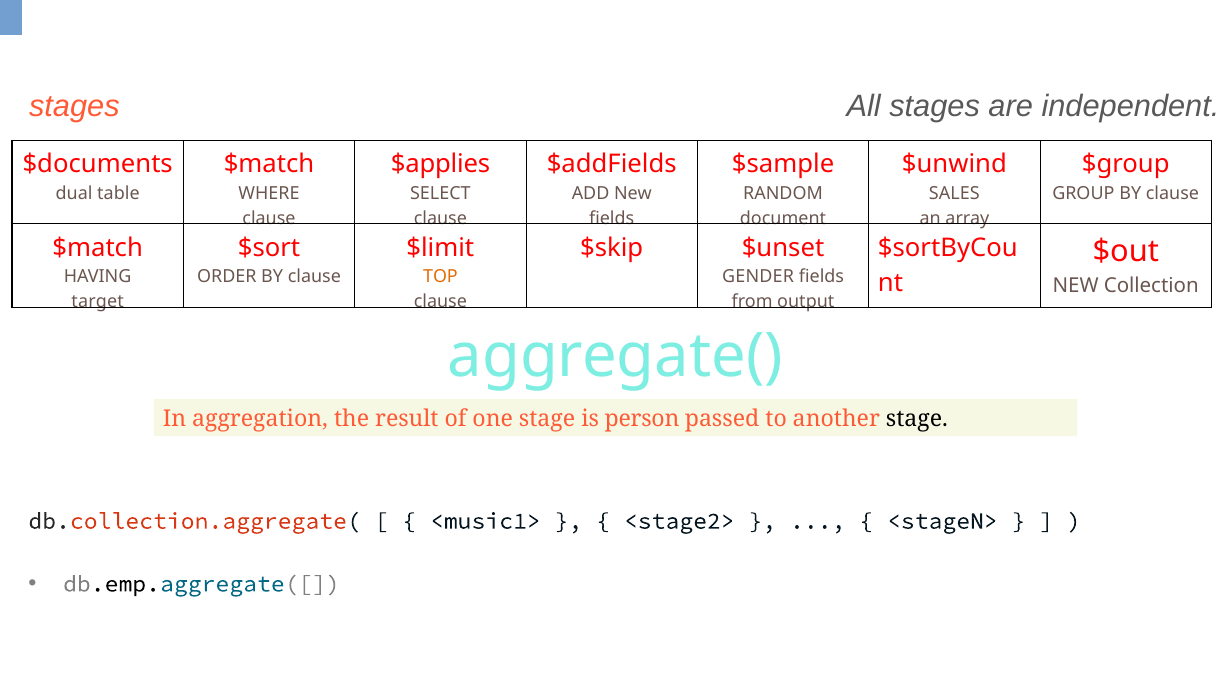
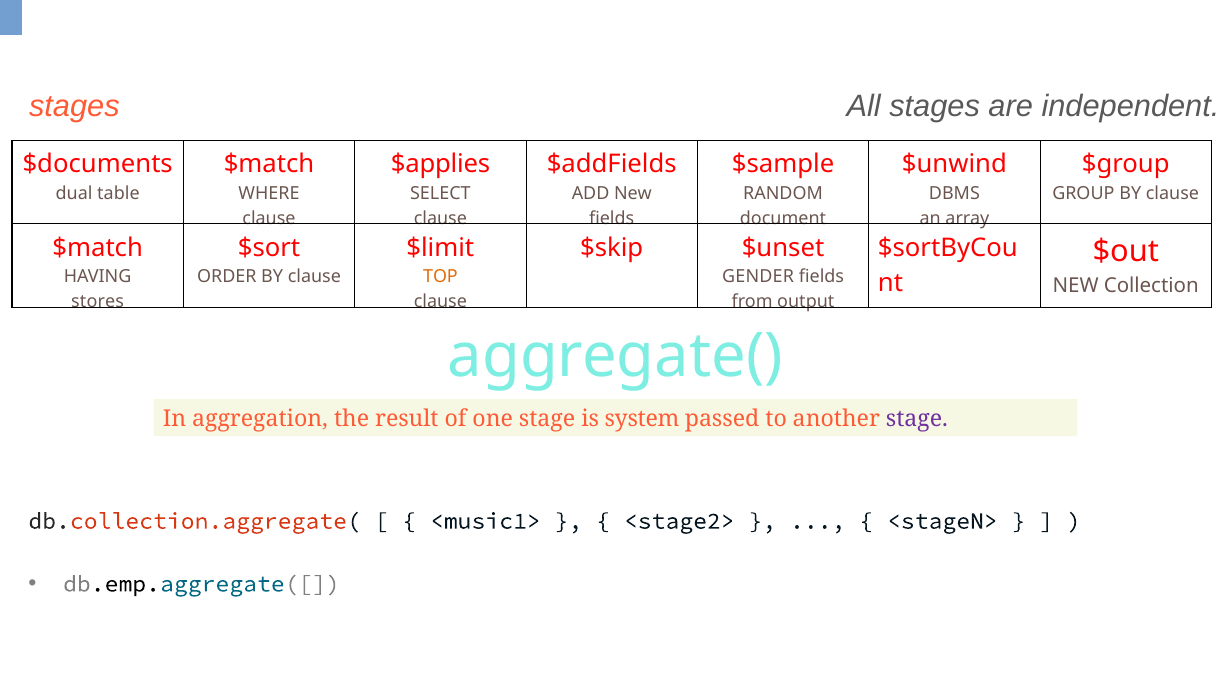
SALES: SALES -> DBMS
target: target -> stores
person: person -> system
stage at (917, 419) colour: black -> purple
